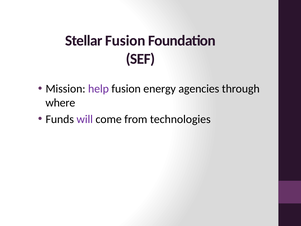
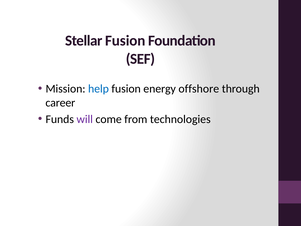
help colour: purple -> blue
agencies: agencies -> offshore
where: where -> career
